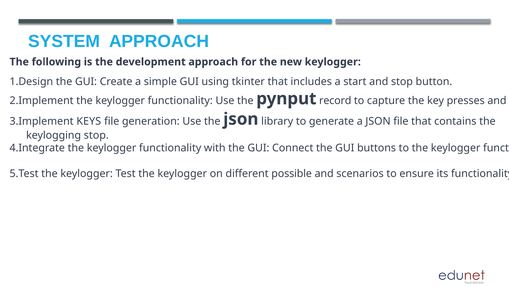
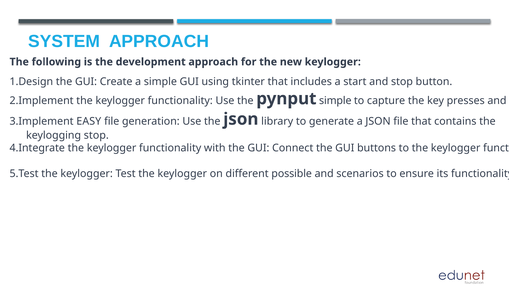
pynput record: record -> simple
KEYS: KEYS -> EASY
